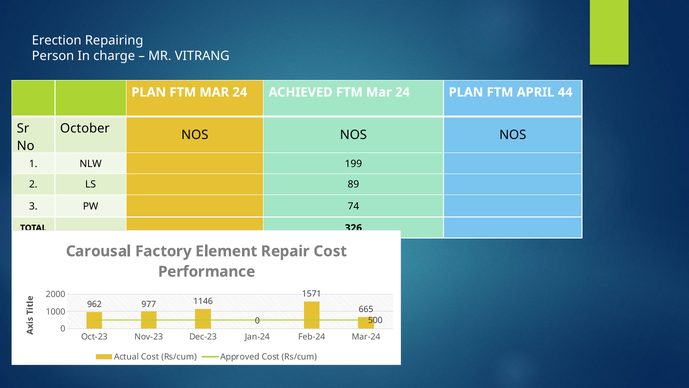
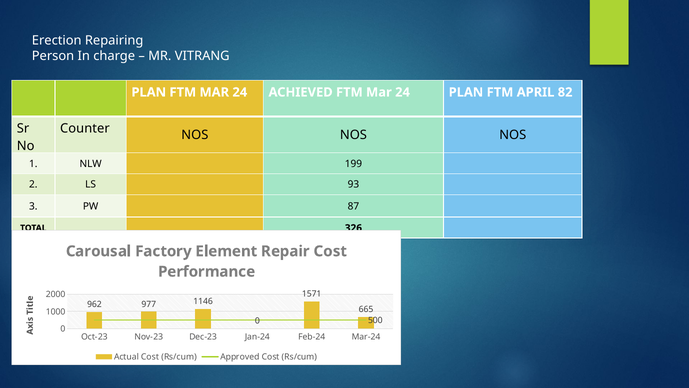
44: 44 -> 82
October: October -> Counter
89: 89 -> 93
74: 74 -> 87
